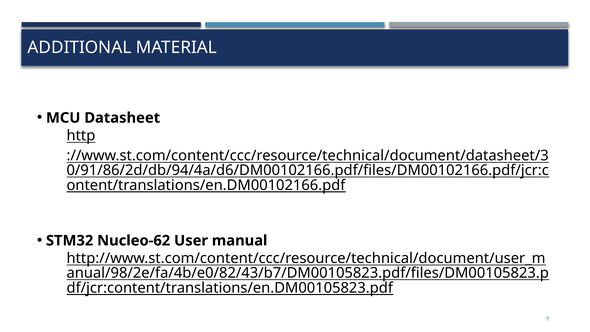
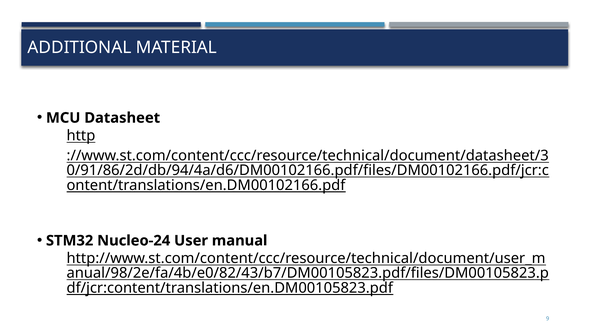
Nucleo-62: Nucleo-62 -> Nucleo-24
